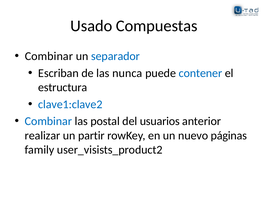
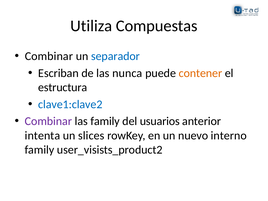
Usado: Usado -> Utiliza
contener colour: blue -> orange
Combinar at (48, 121) colour: blue -> purple
las postal: postal -> family
realizar: realizar -> intenta
partir: partir -> slices
páginas: páginas -> interno
